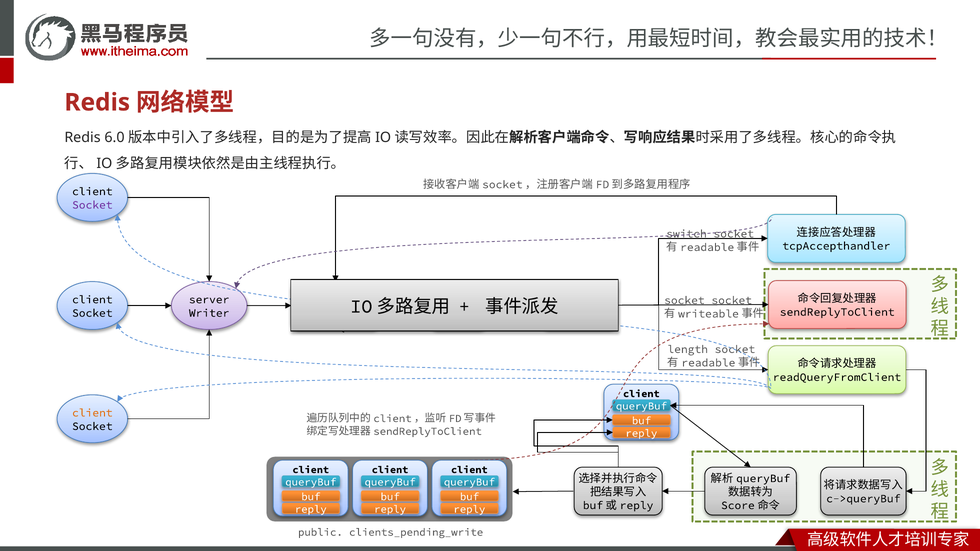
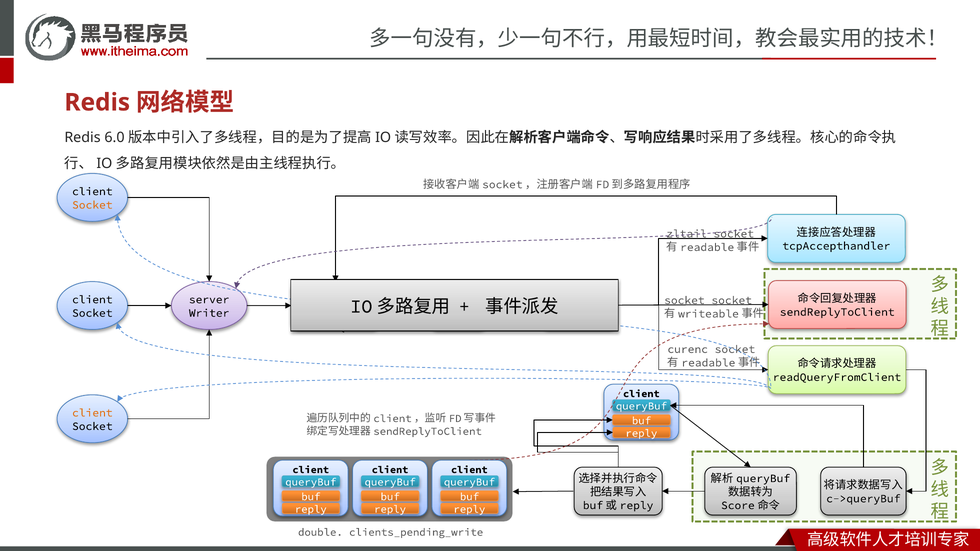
Socket at (92, 205) colour: purple -> orange
switch: switch -> zltail
length: length -> curenc
public: public -> double
